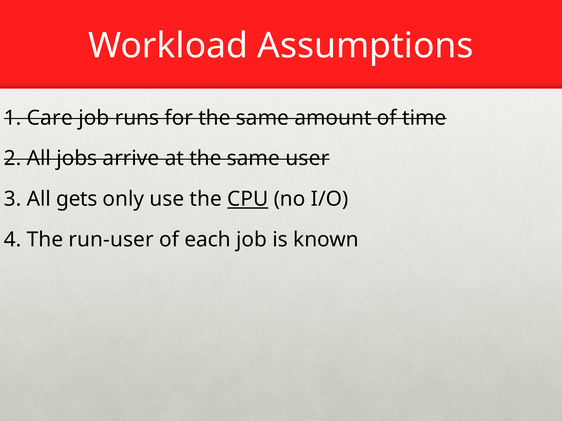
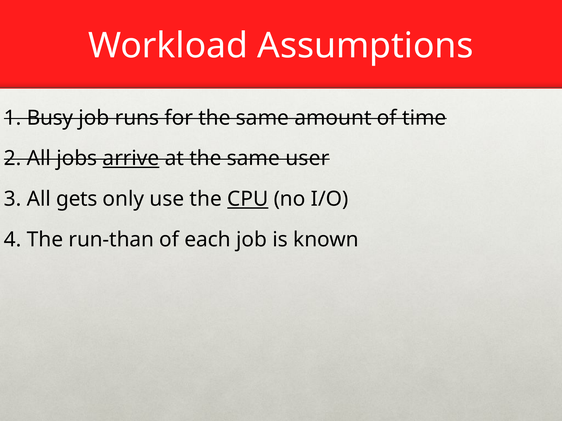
Care: Care -> Busy
arrive underline: none -> present
run-user: run-user -> run-than
